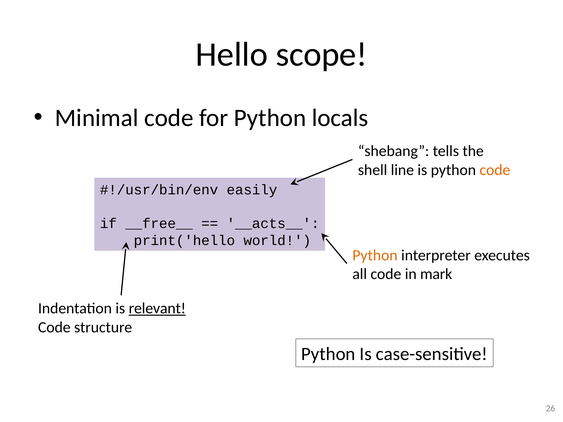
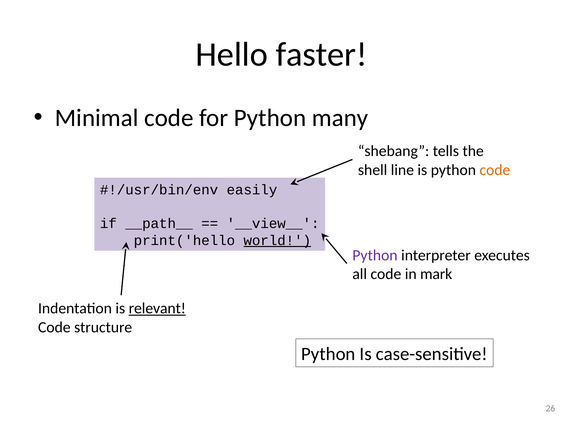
scope: scope -> faster
locals: locals -> many
__free__: __free__ -> __path__
__acts__: __acts__ -> __view__
world underline: none -> present
Python at (375, 255) colour: orange -> purple
